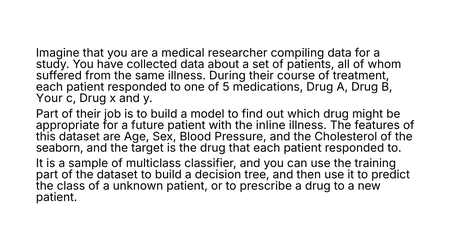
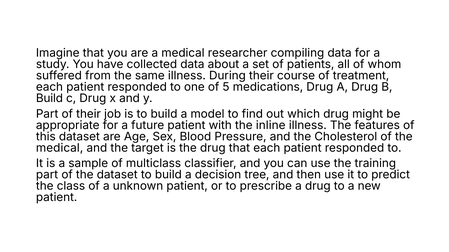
Your at (49, 99): Your -> Build
seaborn at (60, 148): seaborn -> medical
